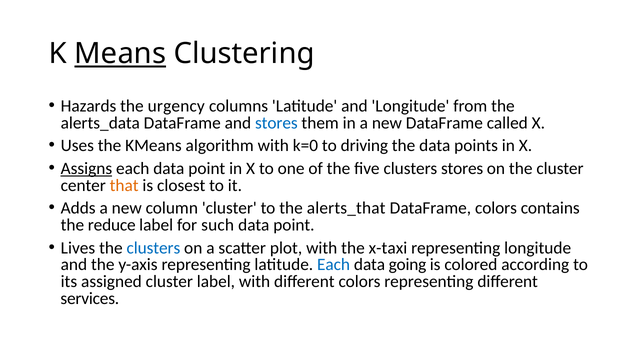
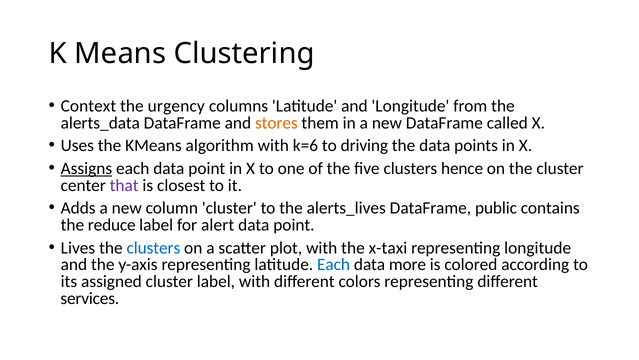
Means underline: present -> none
Hazards: Hazards -> Context
stores at (276, 123) colour: blue -> orange
k=0: k=0 -> k=6
clusters stores: stores -> hence
that colour: orange -> purple
alerts_that: alerts_that -> alerts_lives
DataFrame colors: colors -> public
such: such -> alert
going: going -> more
